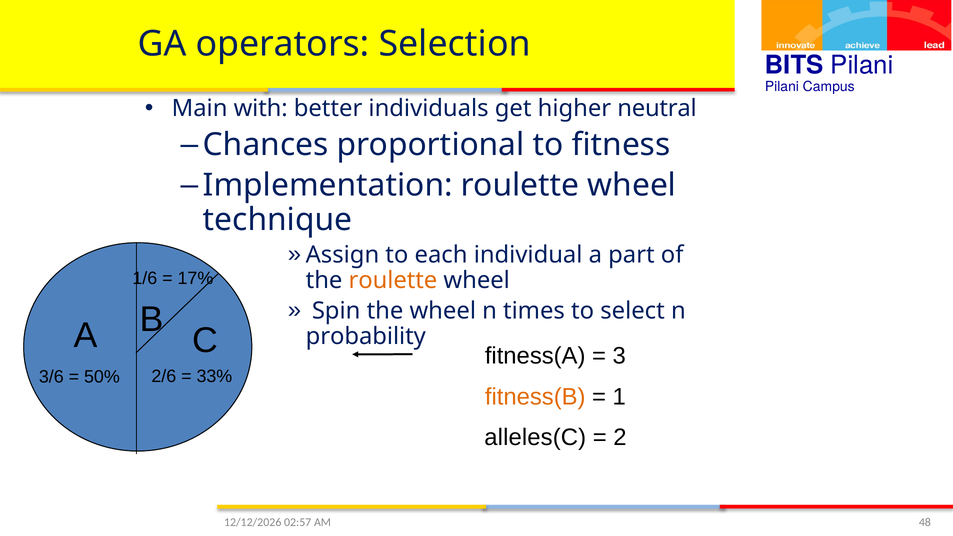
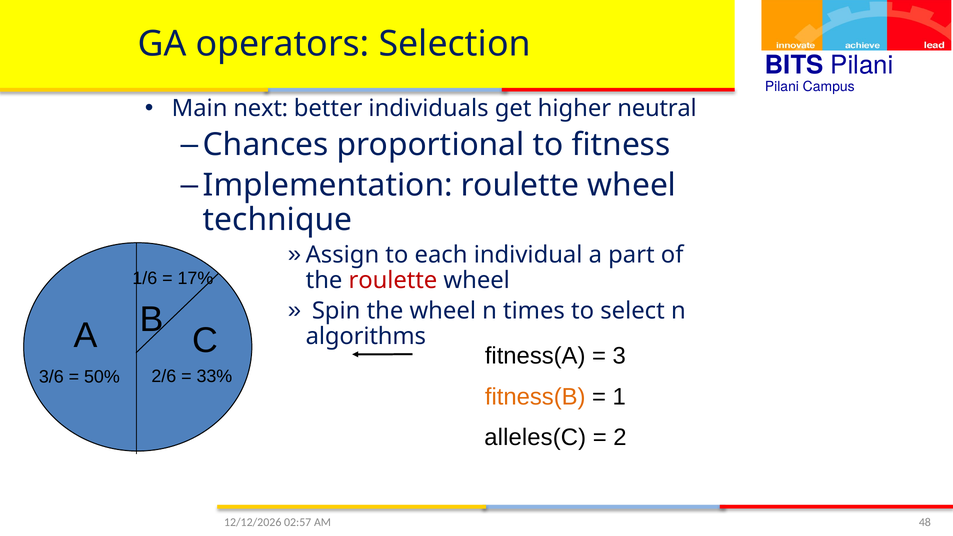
with: with -> next
roulette at (393, 280) colour: orange -> red
probability: probability -> algorithms
